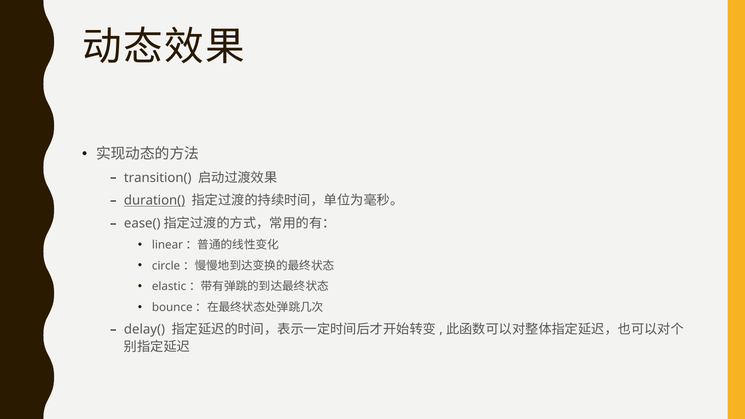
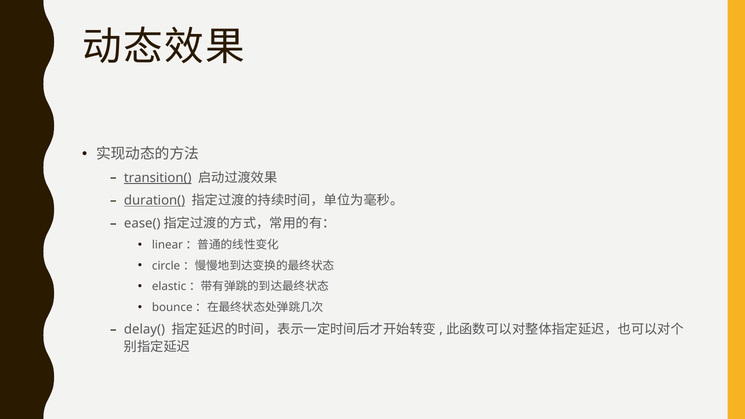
transition( underline: none -> present
